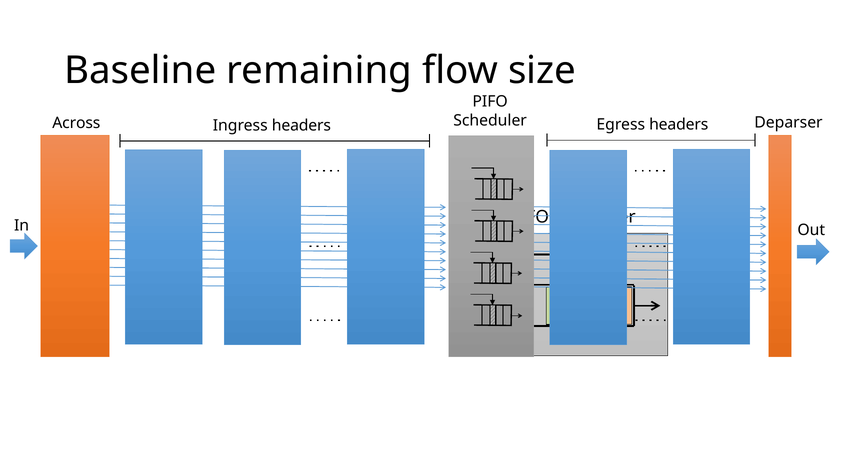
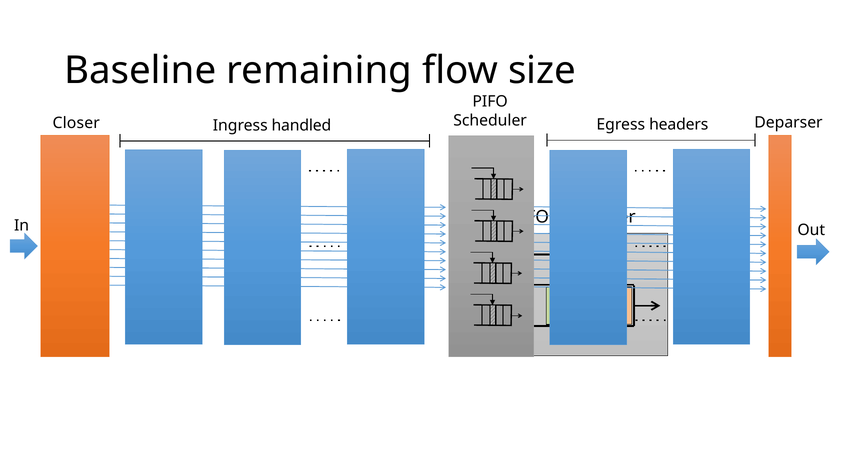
Across: Across -> Closer
Ingress headers: headers -> handled
